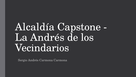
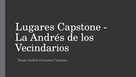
Alcaldía: Alcaldía -> Lugares
